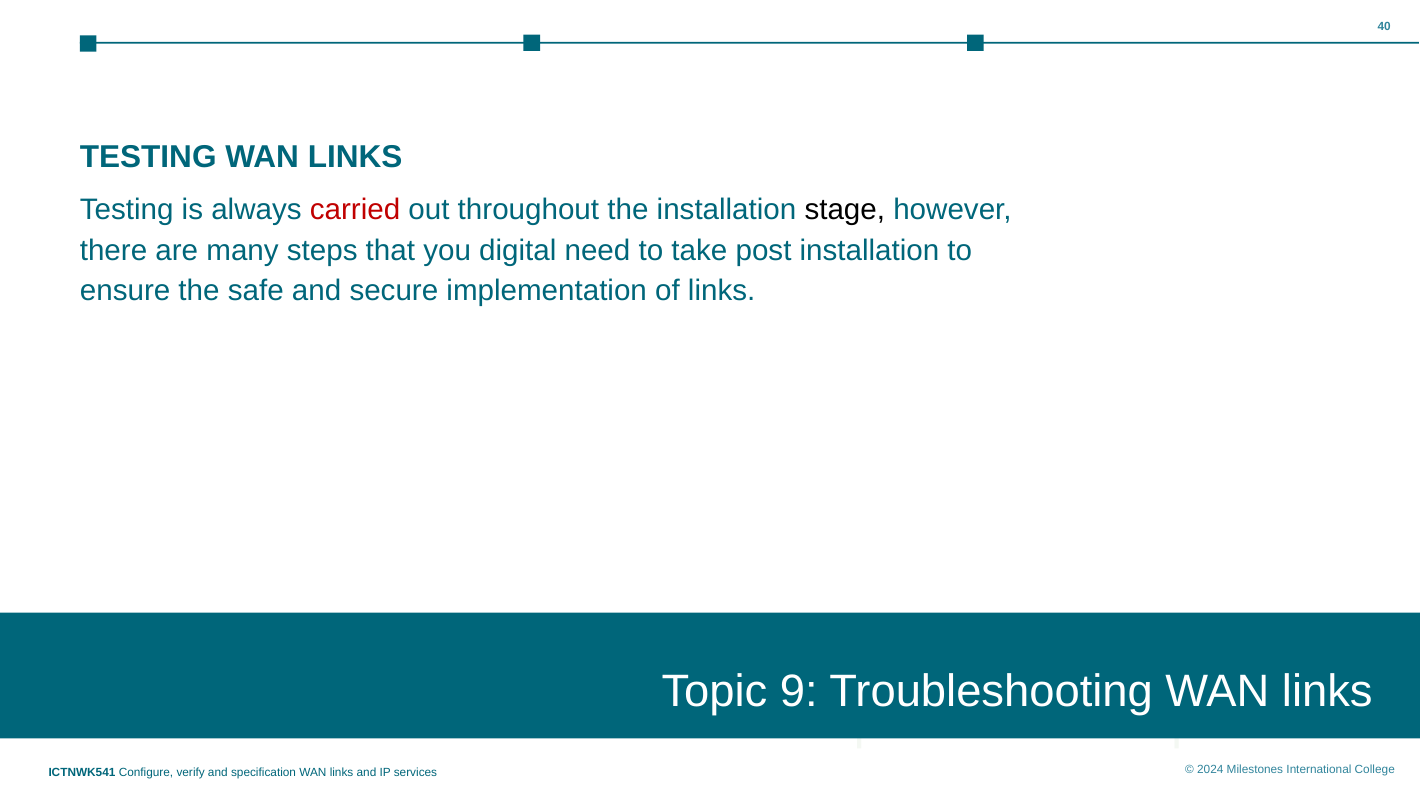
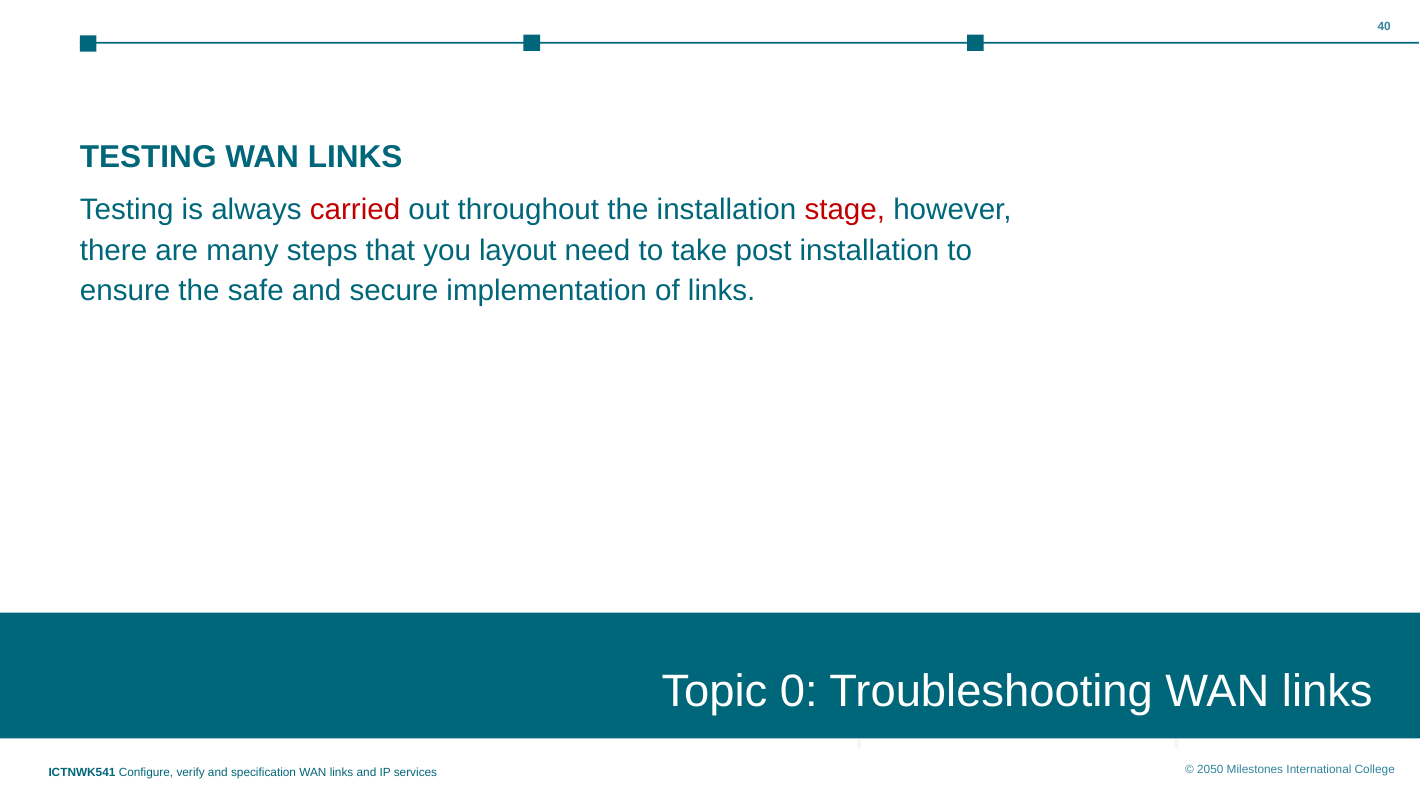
stage colour: black -> red
digital: digital -> layout
9: 9 -> 0
2024: 2024 -> 2050
